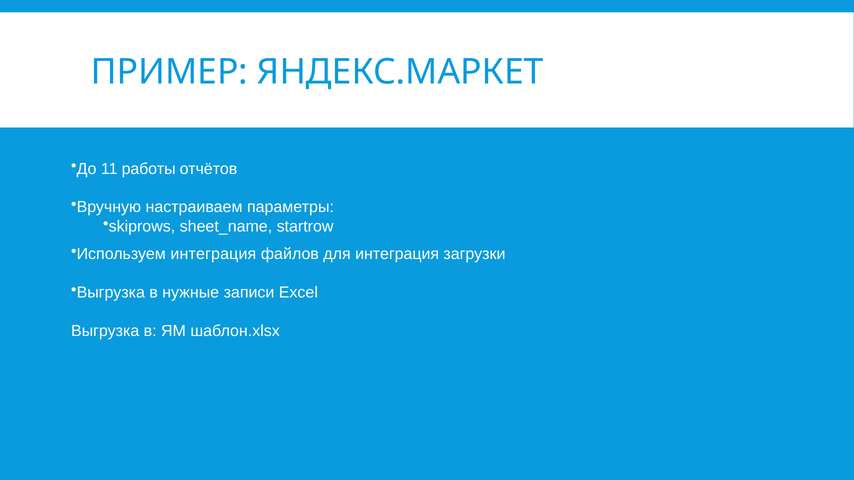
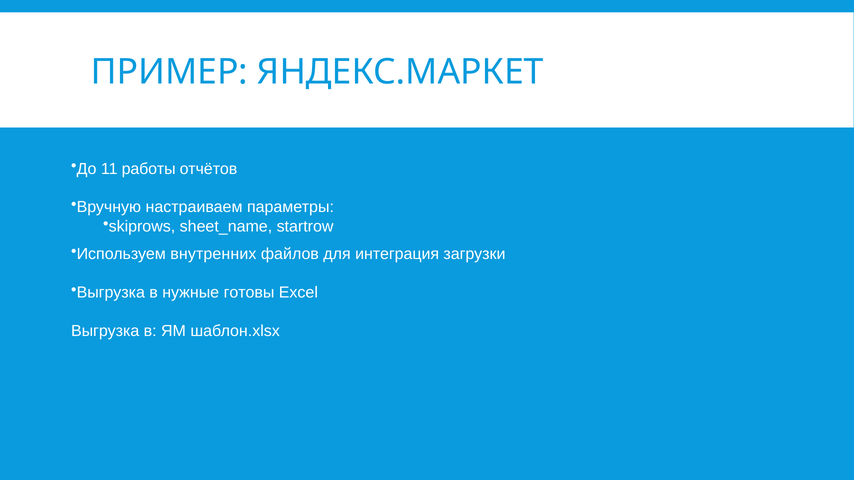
Используем интеграция: интеграция -> внутренних
записи: записи -> готовы
